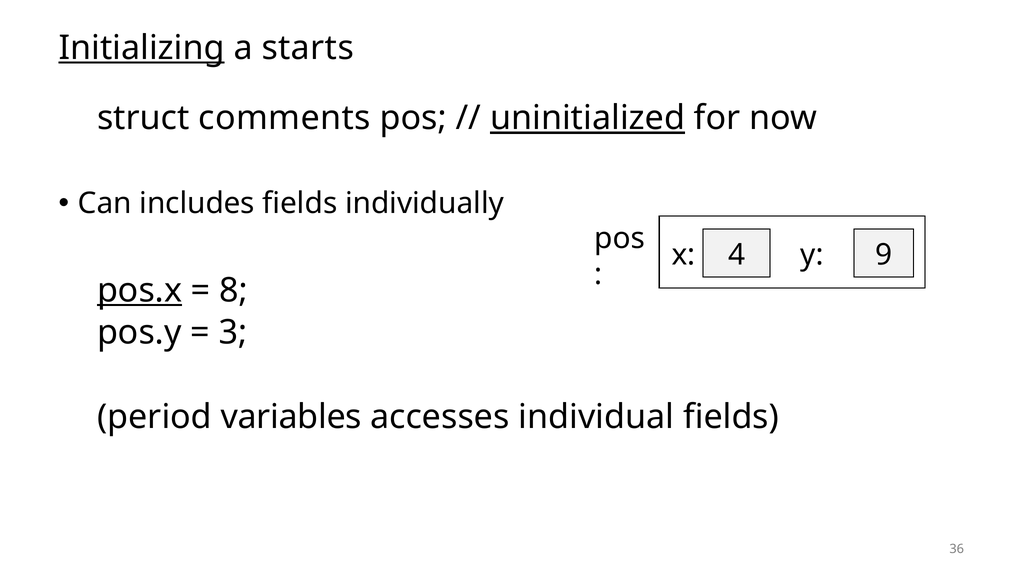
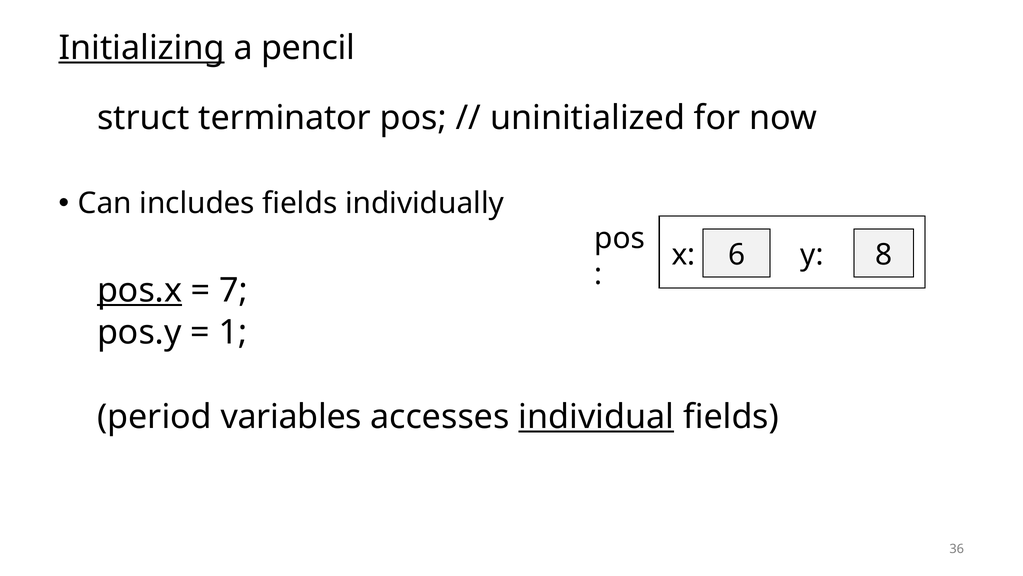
starts: starts -> pencil
comments: comments -> terminator
uninitialized underline: present -> none
4: 4 -> 6
9: 9 -> 8
8: 8 -> 7
3: 3 -> 1
individual underline: none -> present
